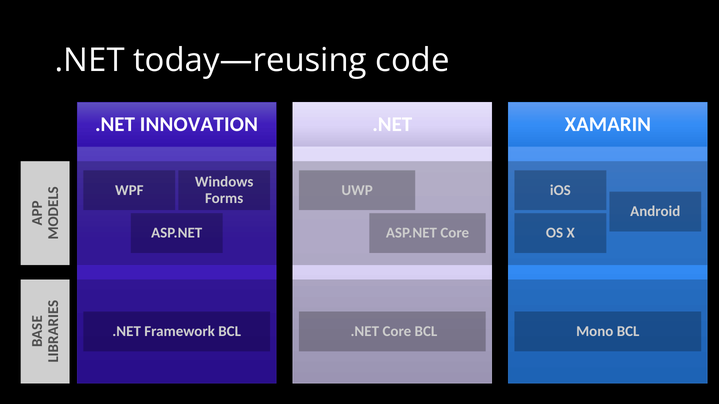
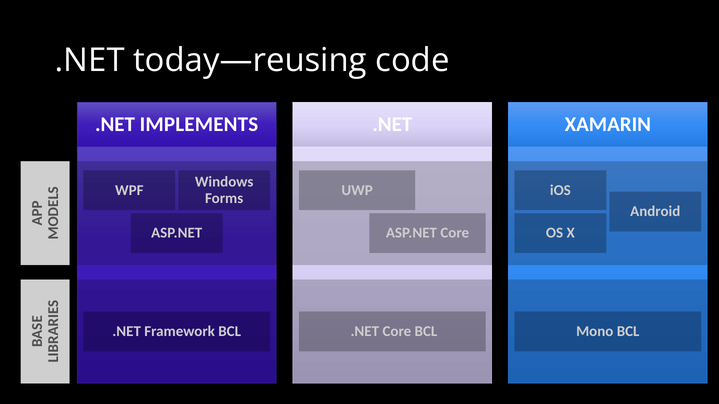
INNOVATION: INNOVATION -> IMPLEMENTS
